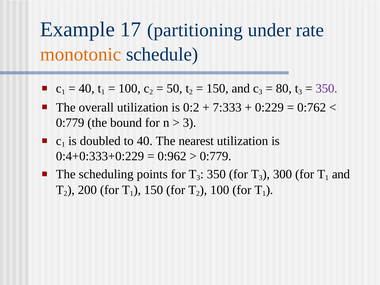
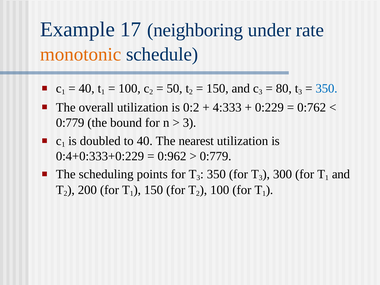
partitioning: partitioning -> neighboring
350 at (327, 89) colour: purple -> blue
7:333: 7:333 -> 4:333
